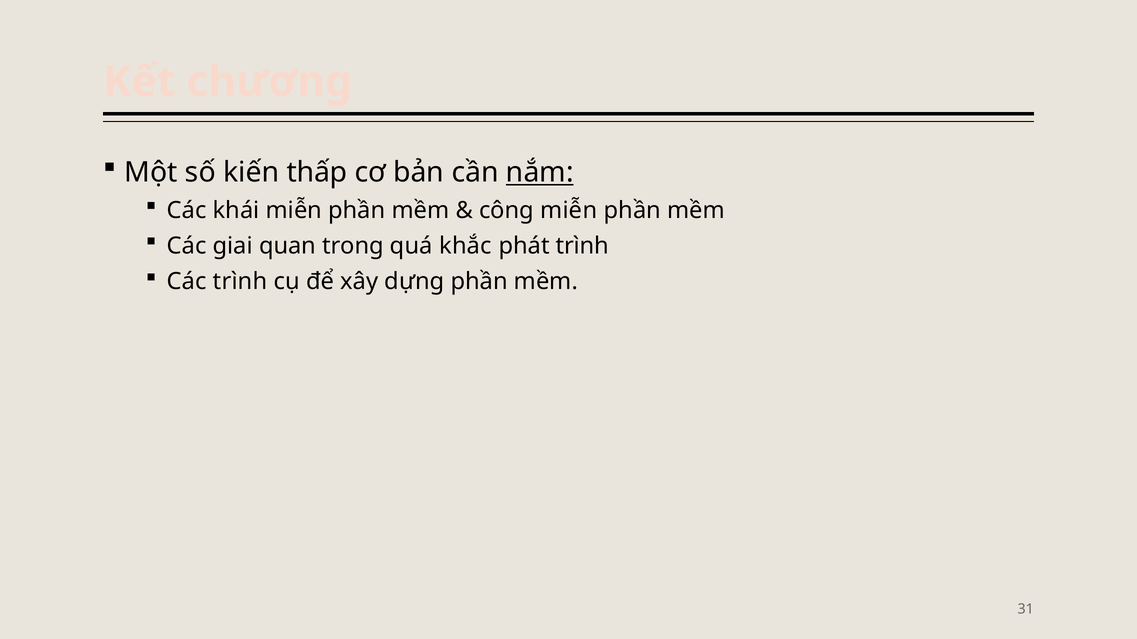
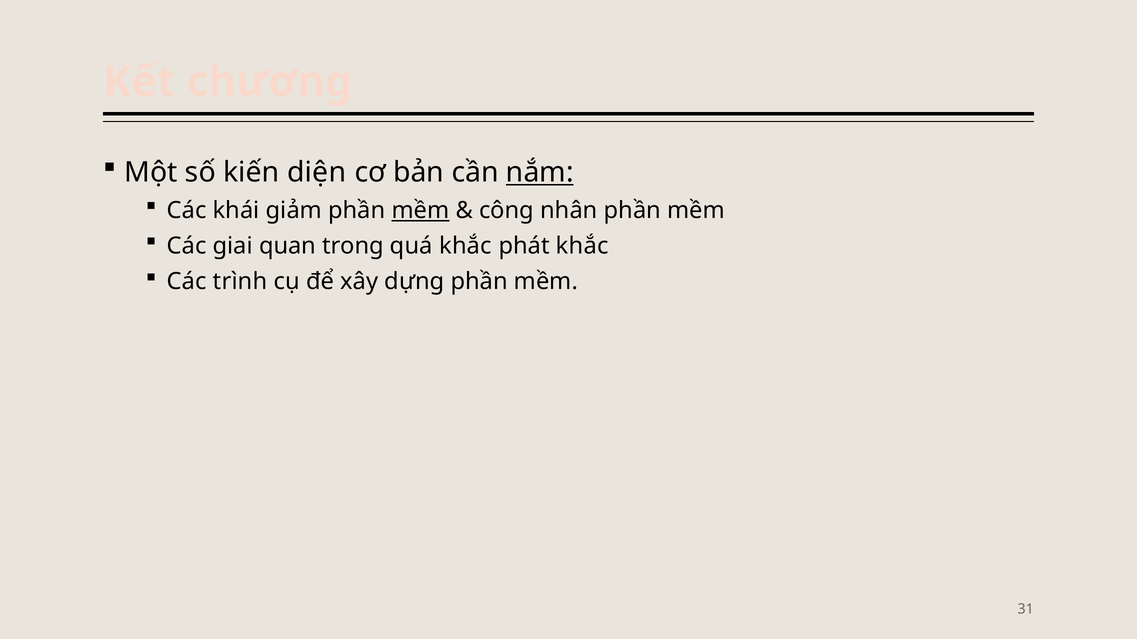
thấp: thấp -> diện
khái miễn: miễn -> giảm
mềm at (421, 211) underline: none -> present
công miễn: miễn -> nhân
phát trình: trình -> khắc
